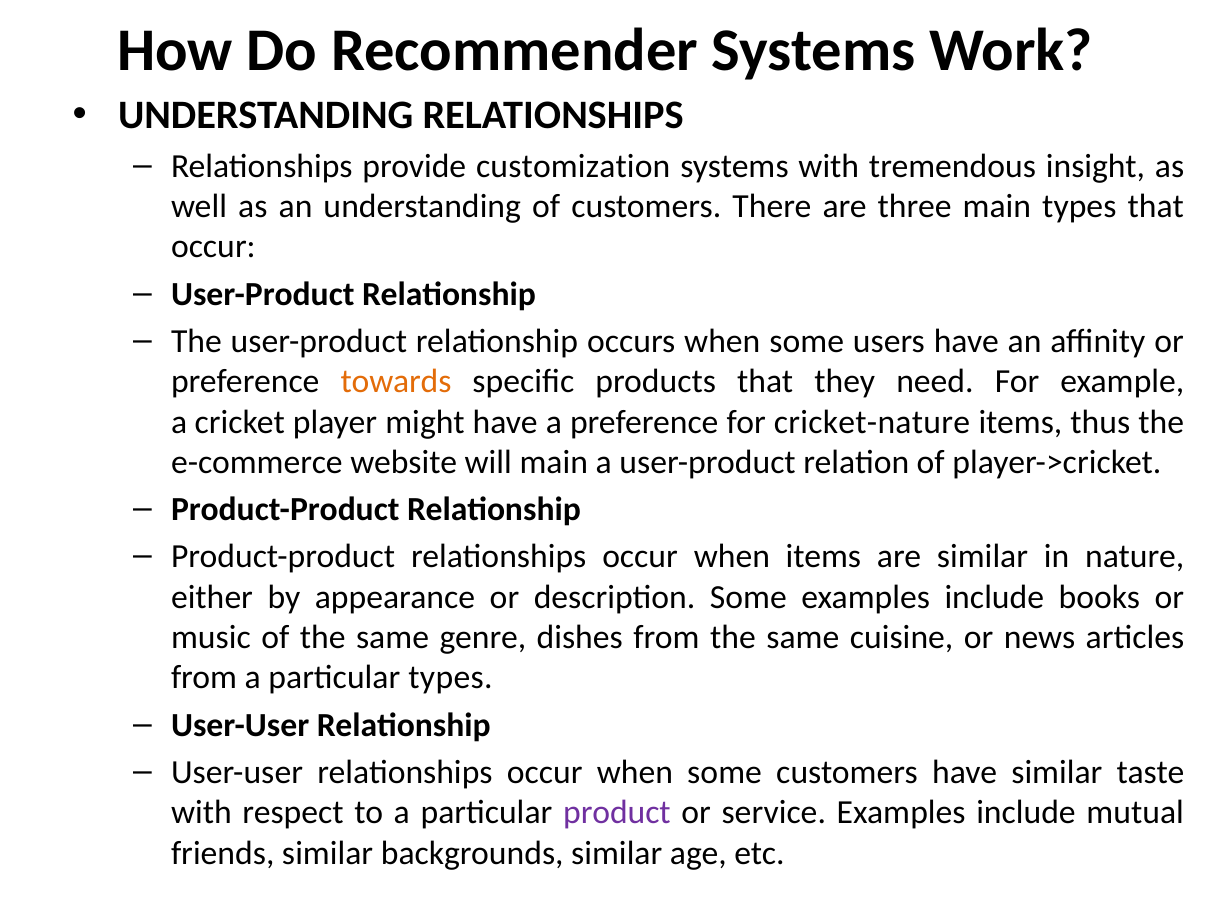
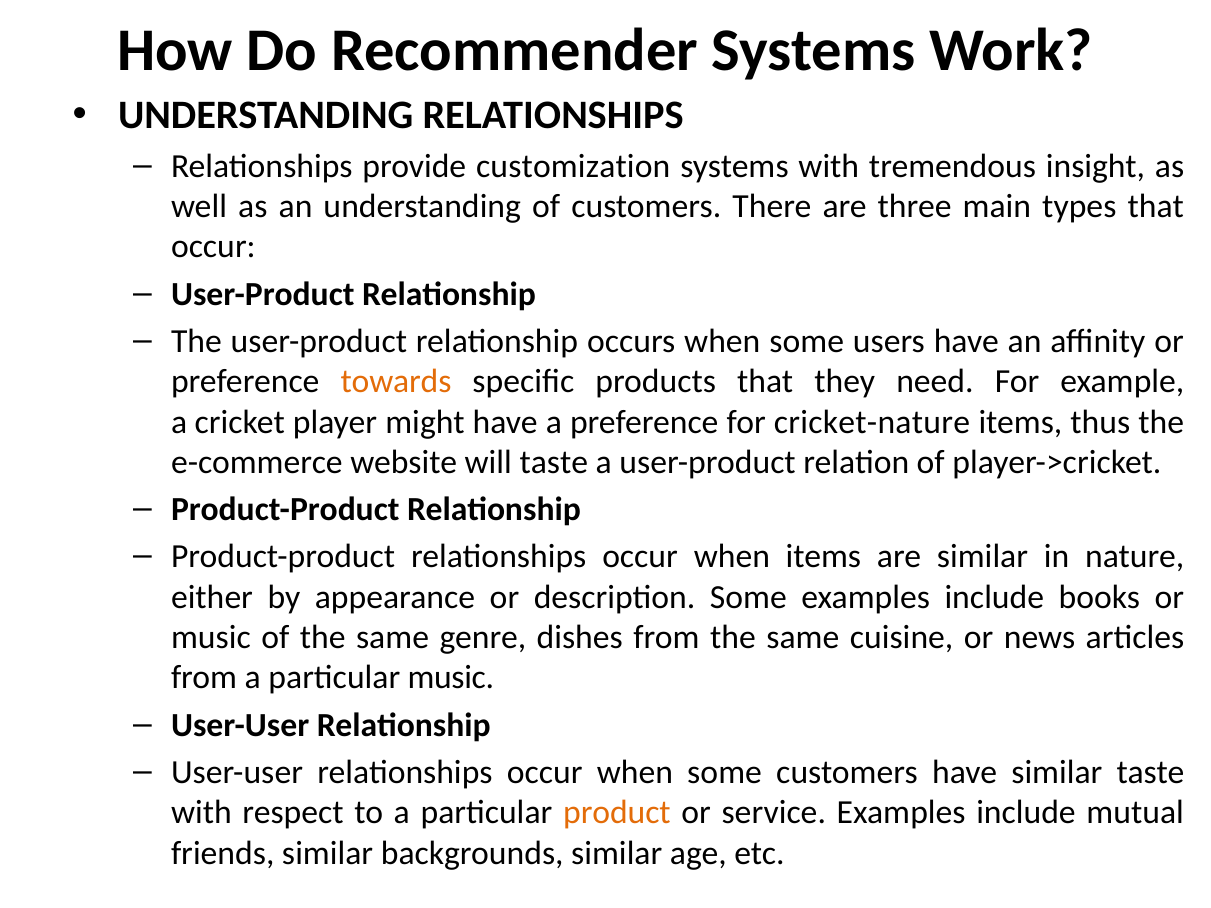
will main: main -> taste
particular types: types -> music
product colour: purple -> orange
